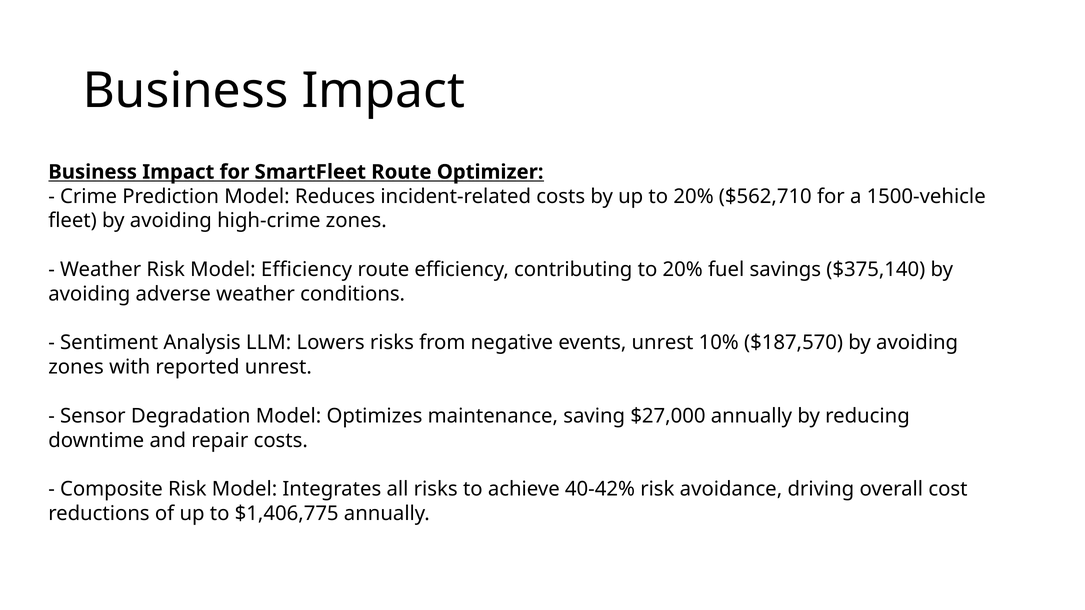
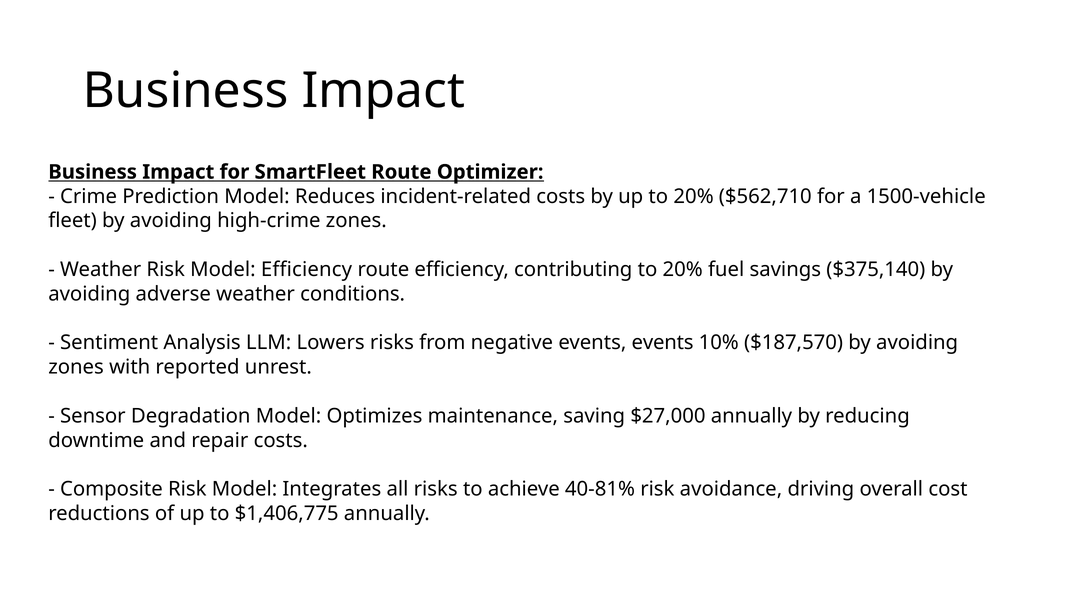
events unrest: unrest -> events
40-42%: 40-42% -> 40-81%
